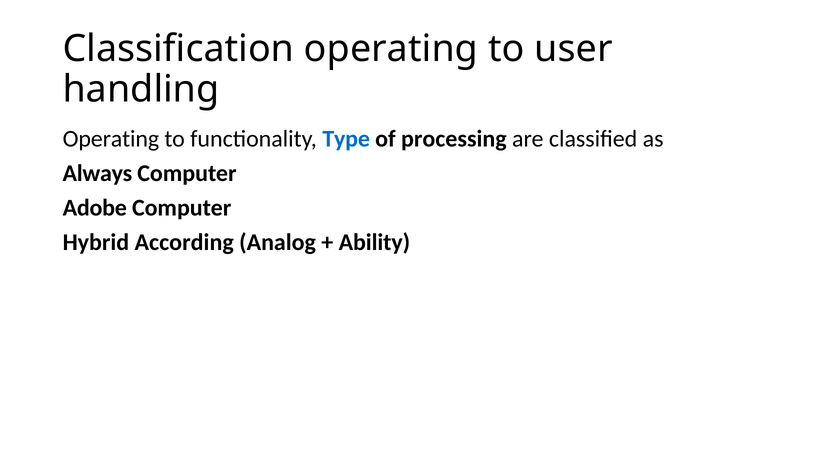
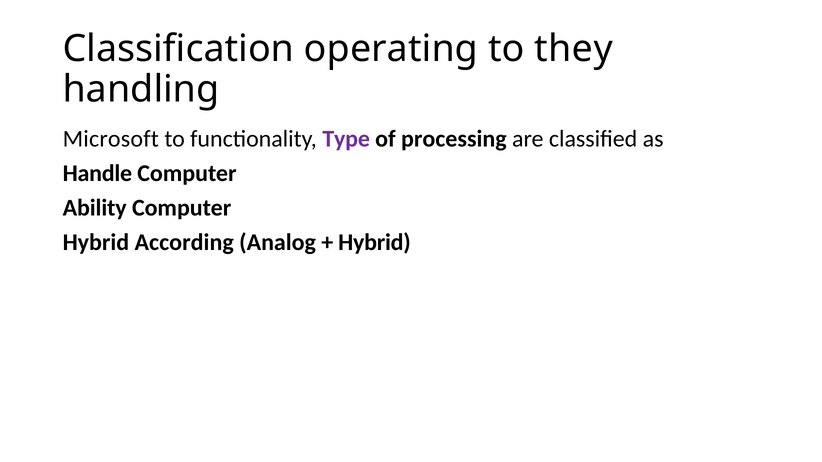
user: user -> they
Operating at (111, 139): Operating -> Microsoft
Type colour: blue -> purple
Always: Always -> Handle
Adobe: Adobe -> Ability
Ability at (374, 242): Ability -> Hybrid
